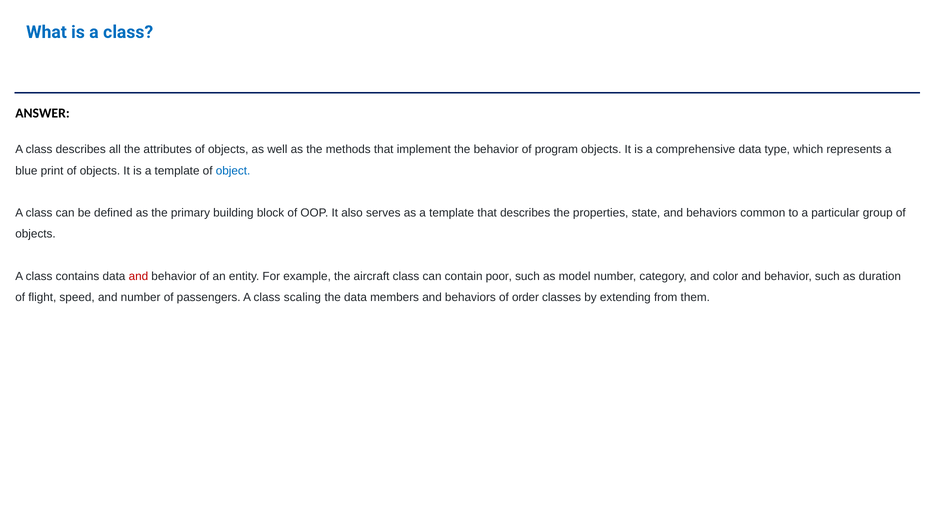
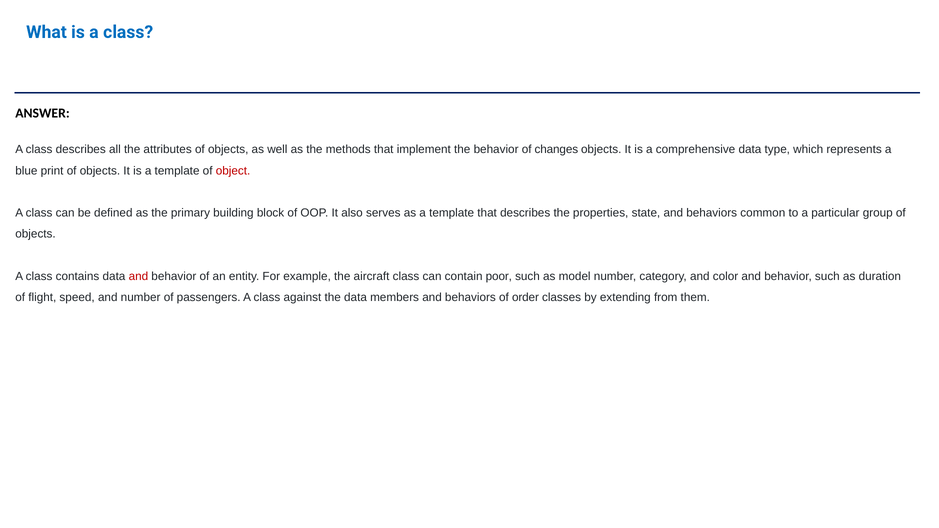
program: program -> changes
object colour: blue -> red
scaling: scaling -> against
